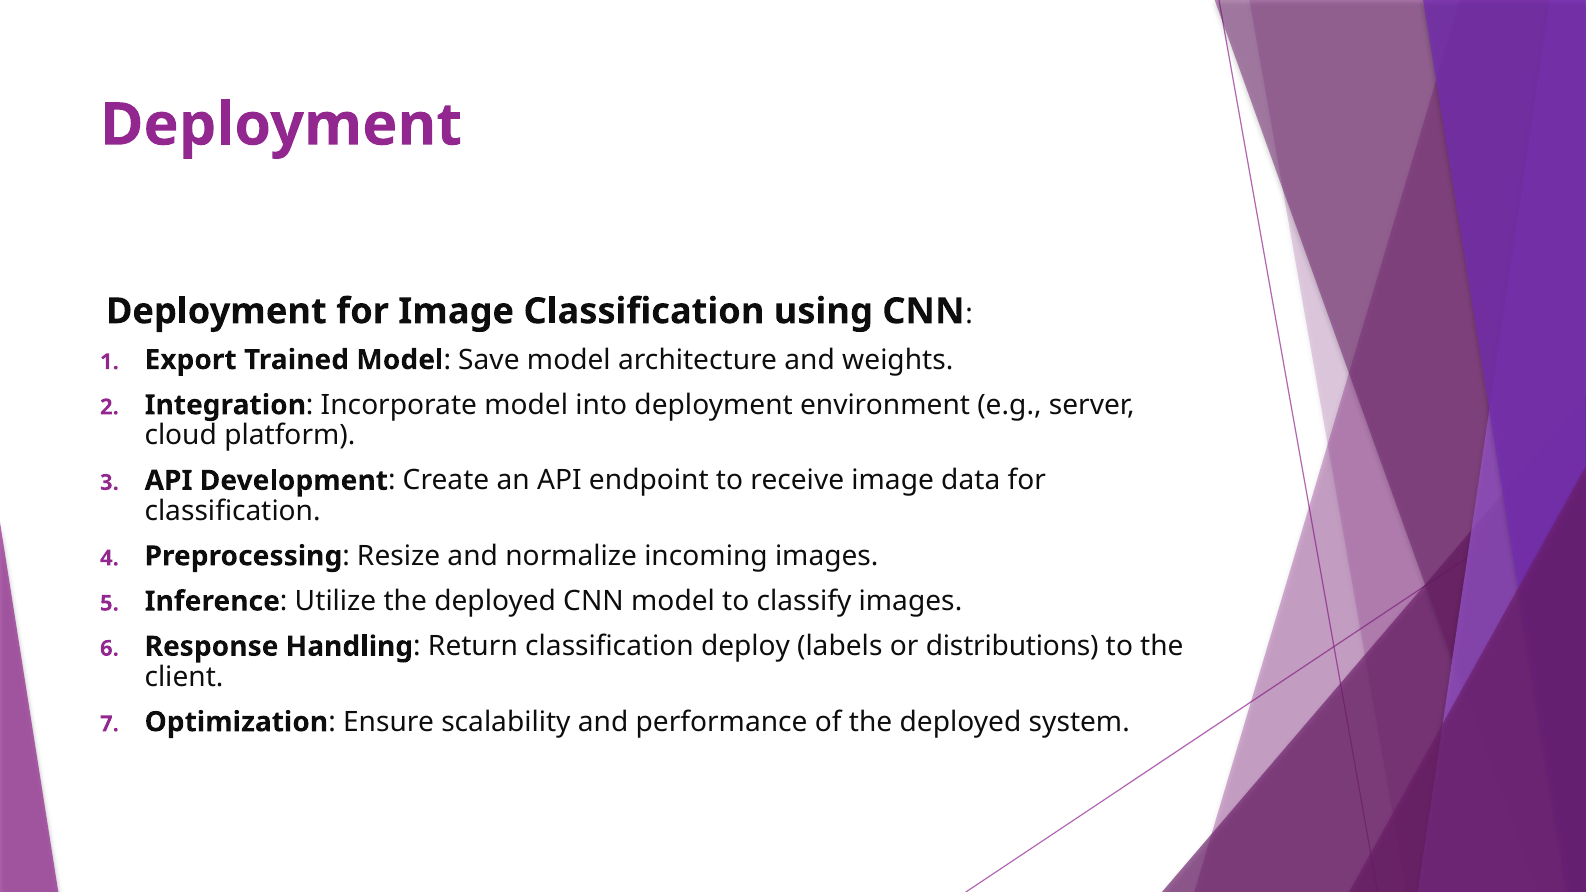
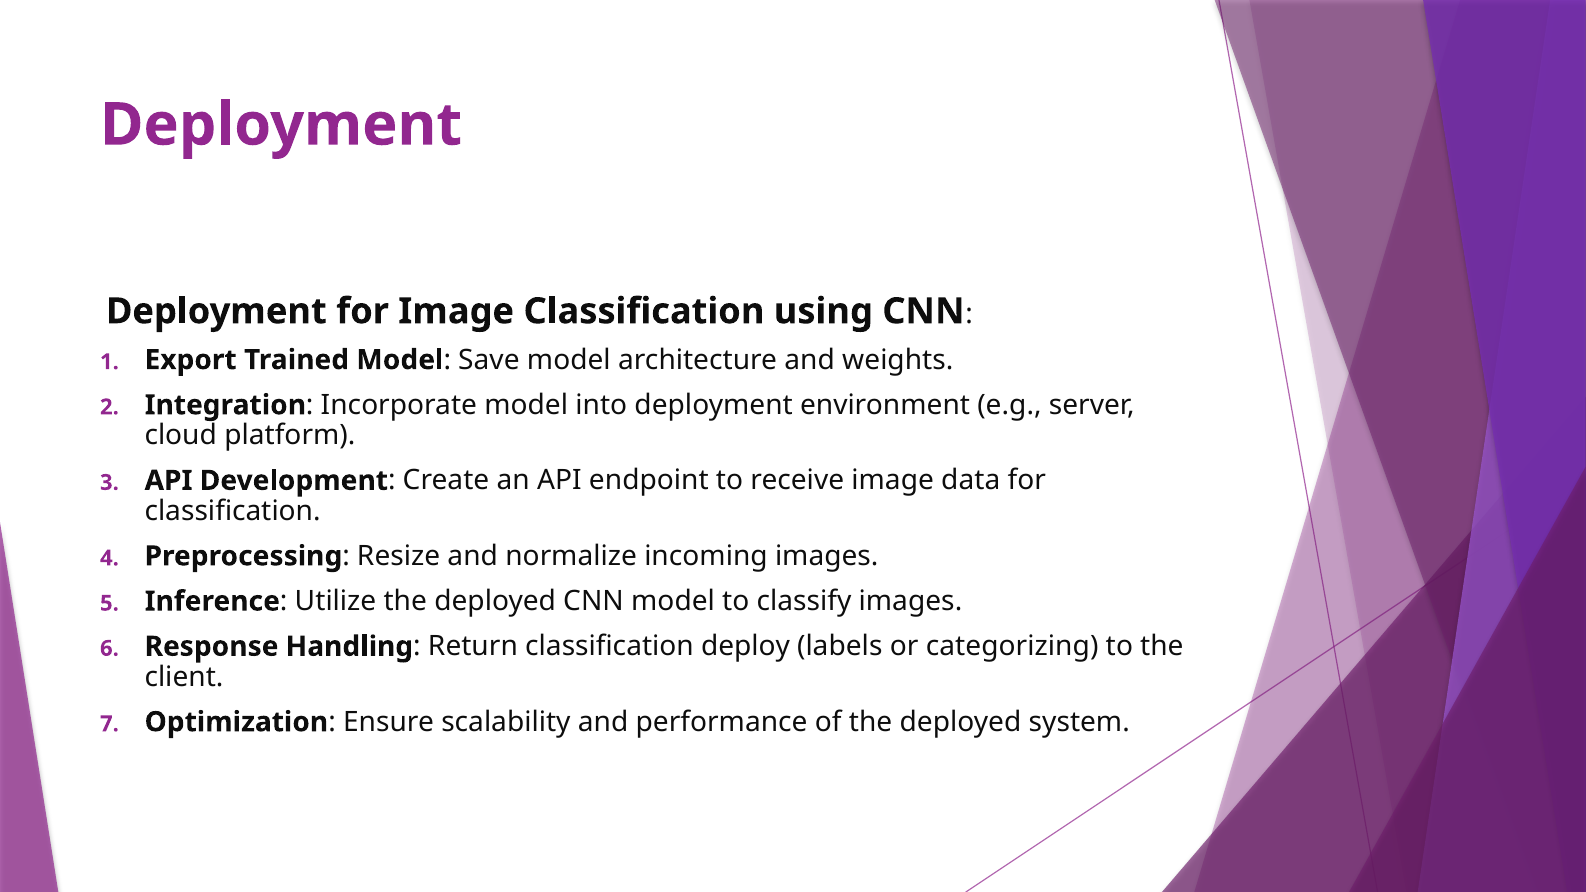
distributions: distributions -> categorizing
